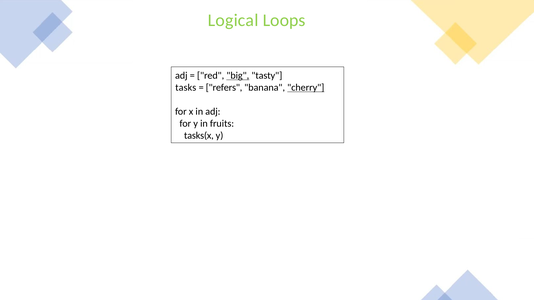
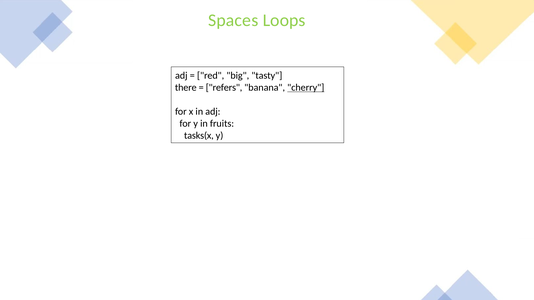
Logical: Logical -> Spaces
big underline: present -> none
tasks: tasks -> there
